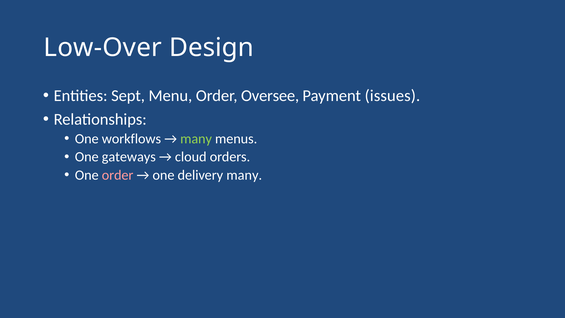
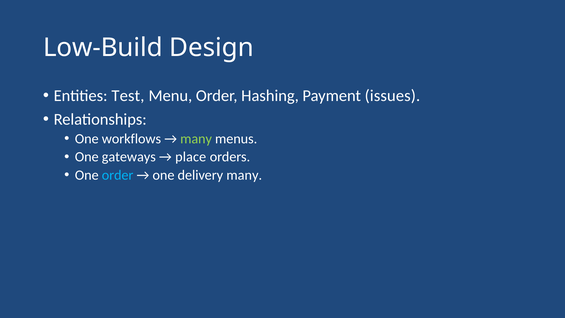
Low-Over: Low-Over -> Low-Build
Sept: Sept -> Test
Oversee: Oversee -> Hashing
cloud: cloud -> place
order at (118, 175) colour: pink -> light blue
